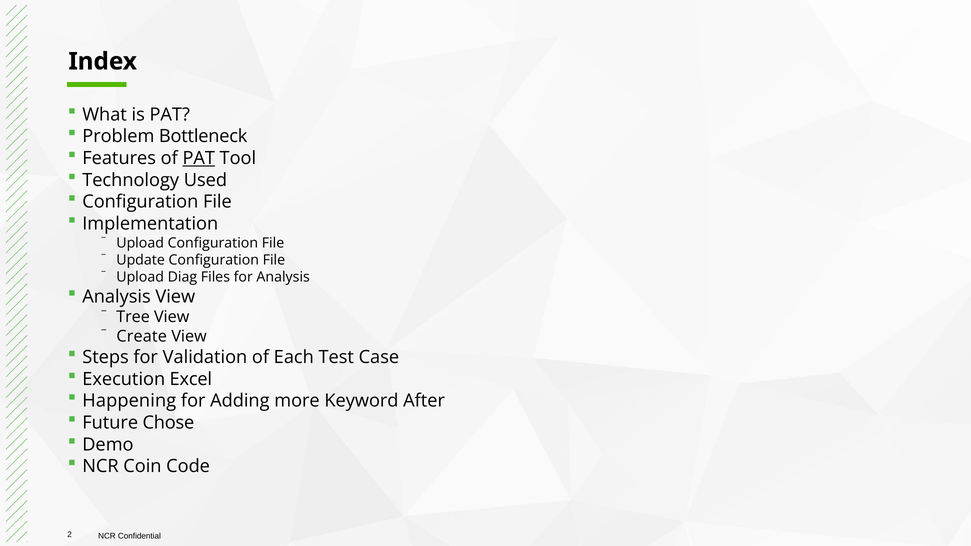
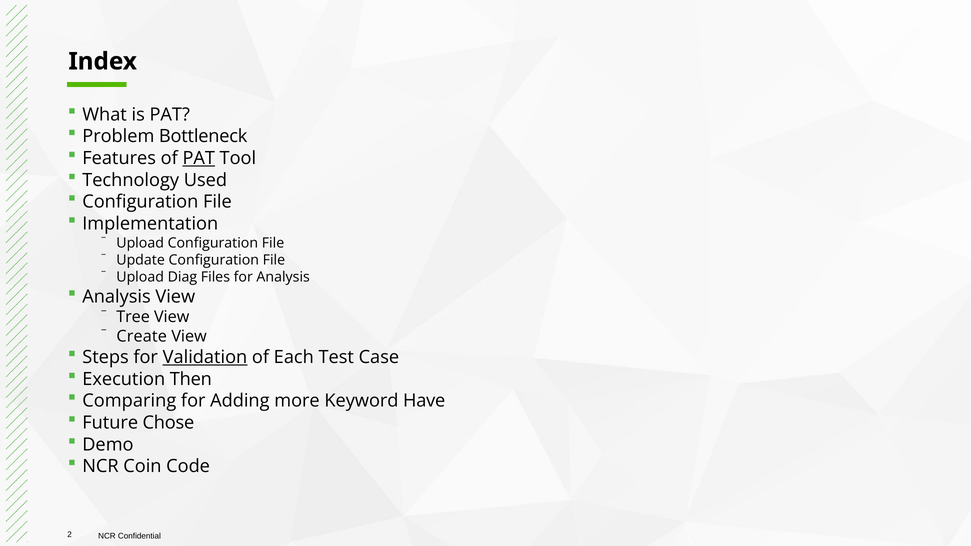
Validation underline: none -> present
Excel: Excel -> Then
Happening: Happening -> Comparing
After: After -> Have
